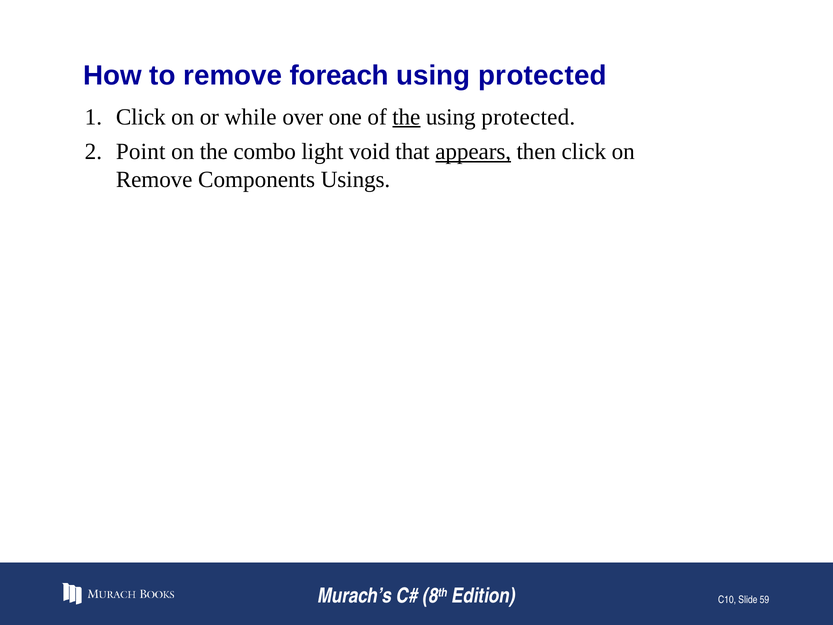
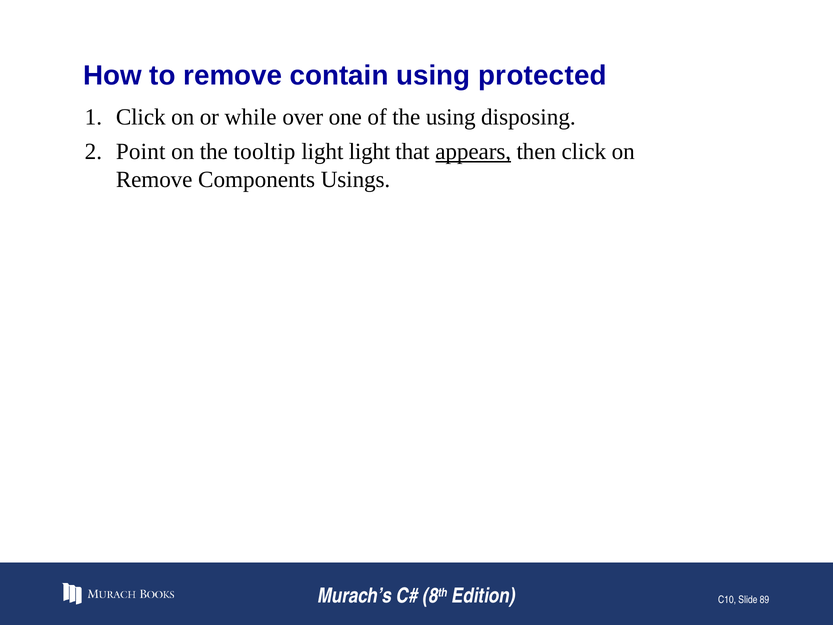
foreach: foreach -> contain
the at (406, 117) underline: present -> none
protected at (528, 117): protected -> disposing
combo: combo -> tooltip
light void: void -> light
59: 59 -> 89
